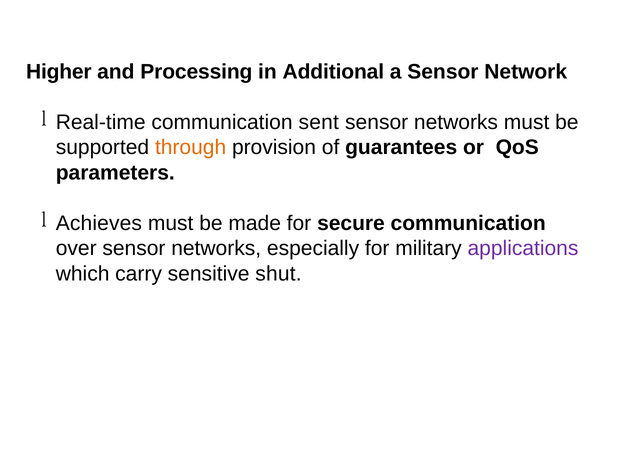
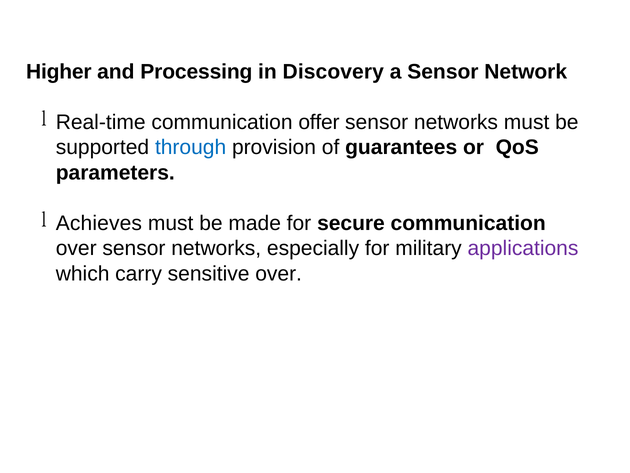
Additional: Additional -> Discovery
sent: sent -> offer
through colour: orange -> blue
sensitive shut: shut -> over
